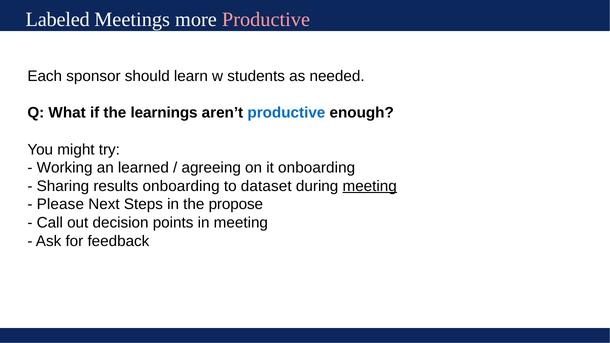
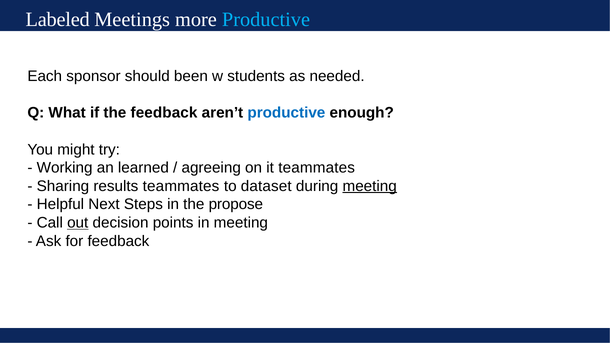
Productive at (266, 19) colour: pink -> light blue
learn: learn -> been
the learnings: learnings -> feedback
it onboarding: onboarding -> teammates
results onboarding: onboarding -> teammates
Please: Please -> Helpful
out underline: none -> present
